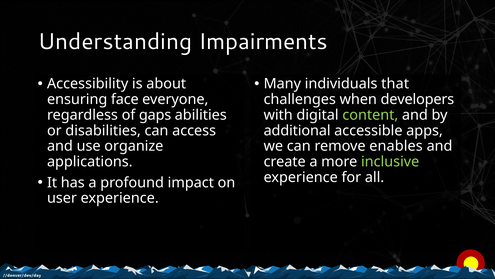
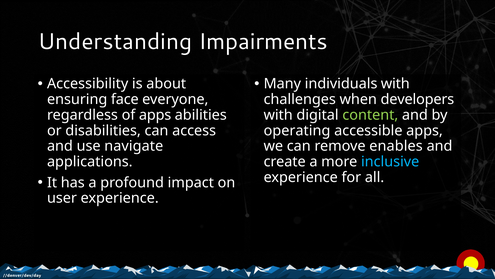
individuals that: that -> with
of gaps: gaps -> apps
additional: additional -> operating
organize: organize -> navigate
inclusive colour: light green -> light blue
